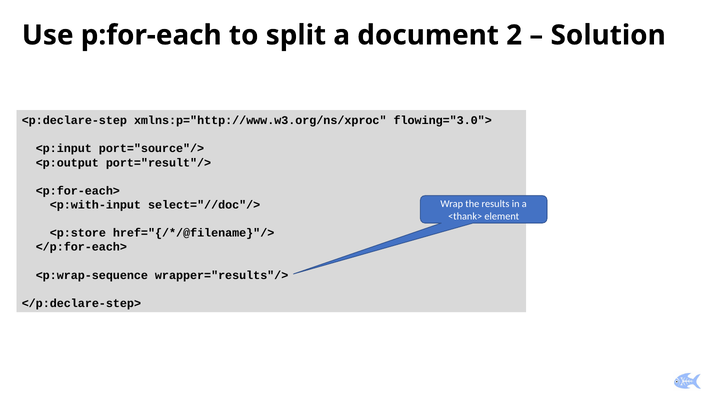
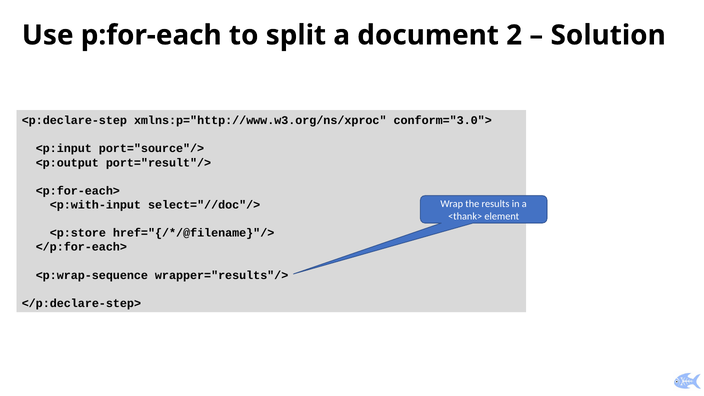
flowing="3.0">: flowing="3.0"> -> conform="3.0">
